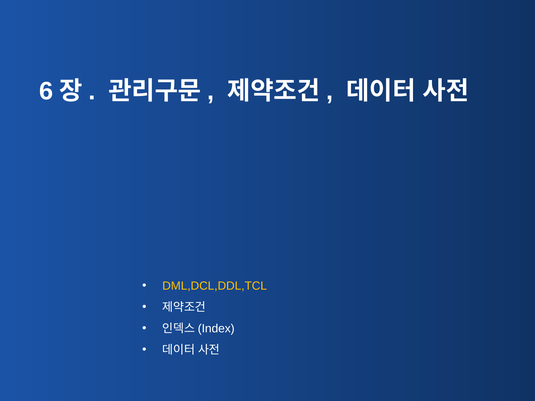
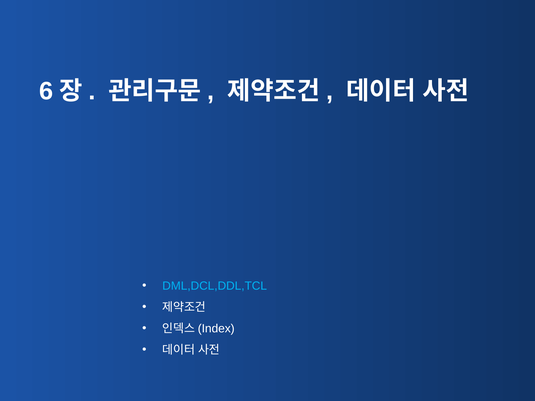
DML,DCL,DDL,TCL colour: yellow -> light blue
